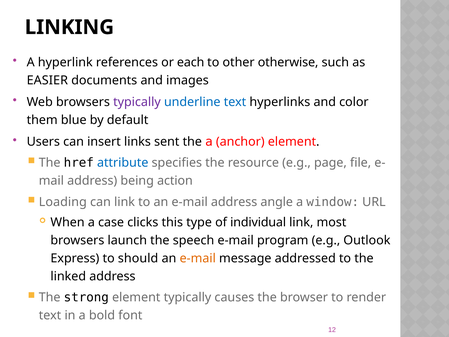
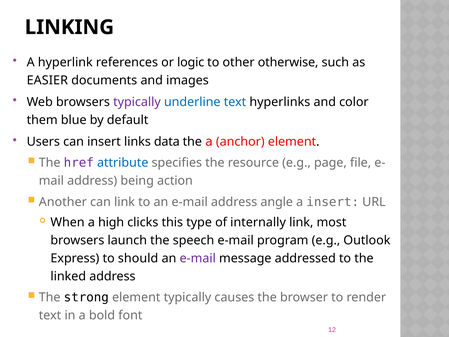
each: each -> logic
sent: sent -> data
href colour: black -> purple
Loading: Loading -> Another
a window: window -> insert
case: case -> high
individual: individual -> internally
e-mail at (198, 258) colour: orange -> purple
